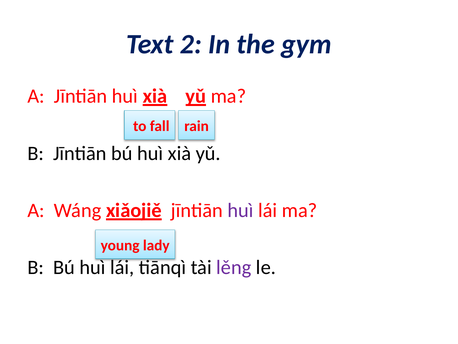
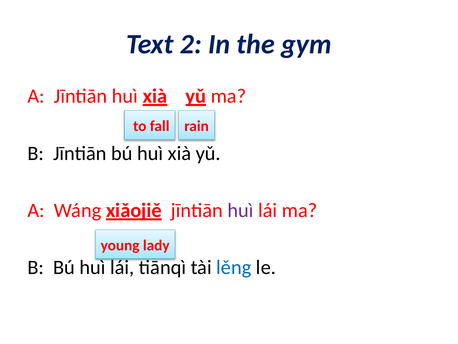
lěng colour: purple -> blue
